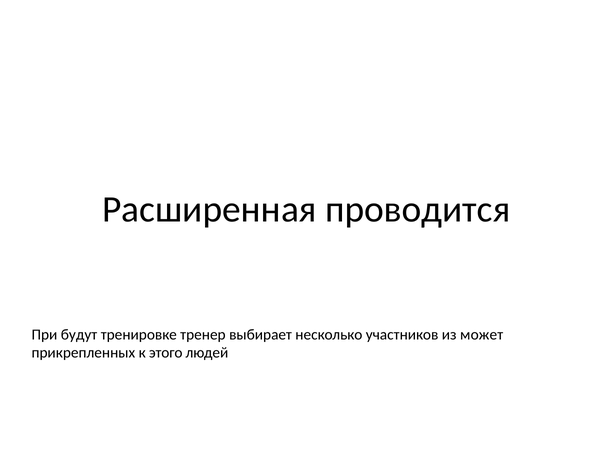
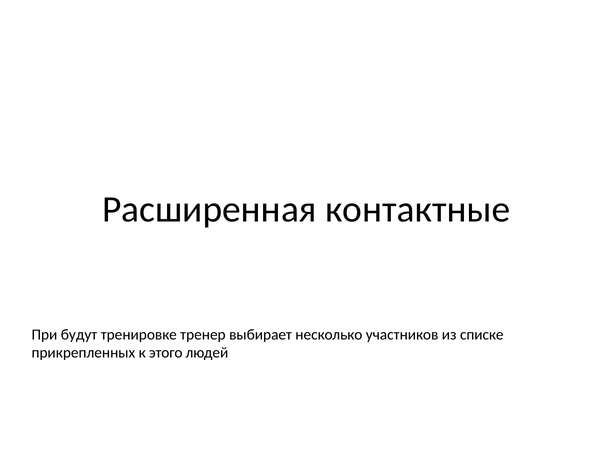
проводится: проводится -> контактные
может: может -> списке
